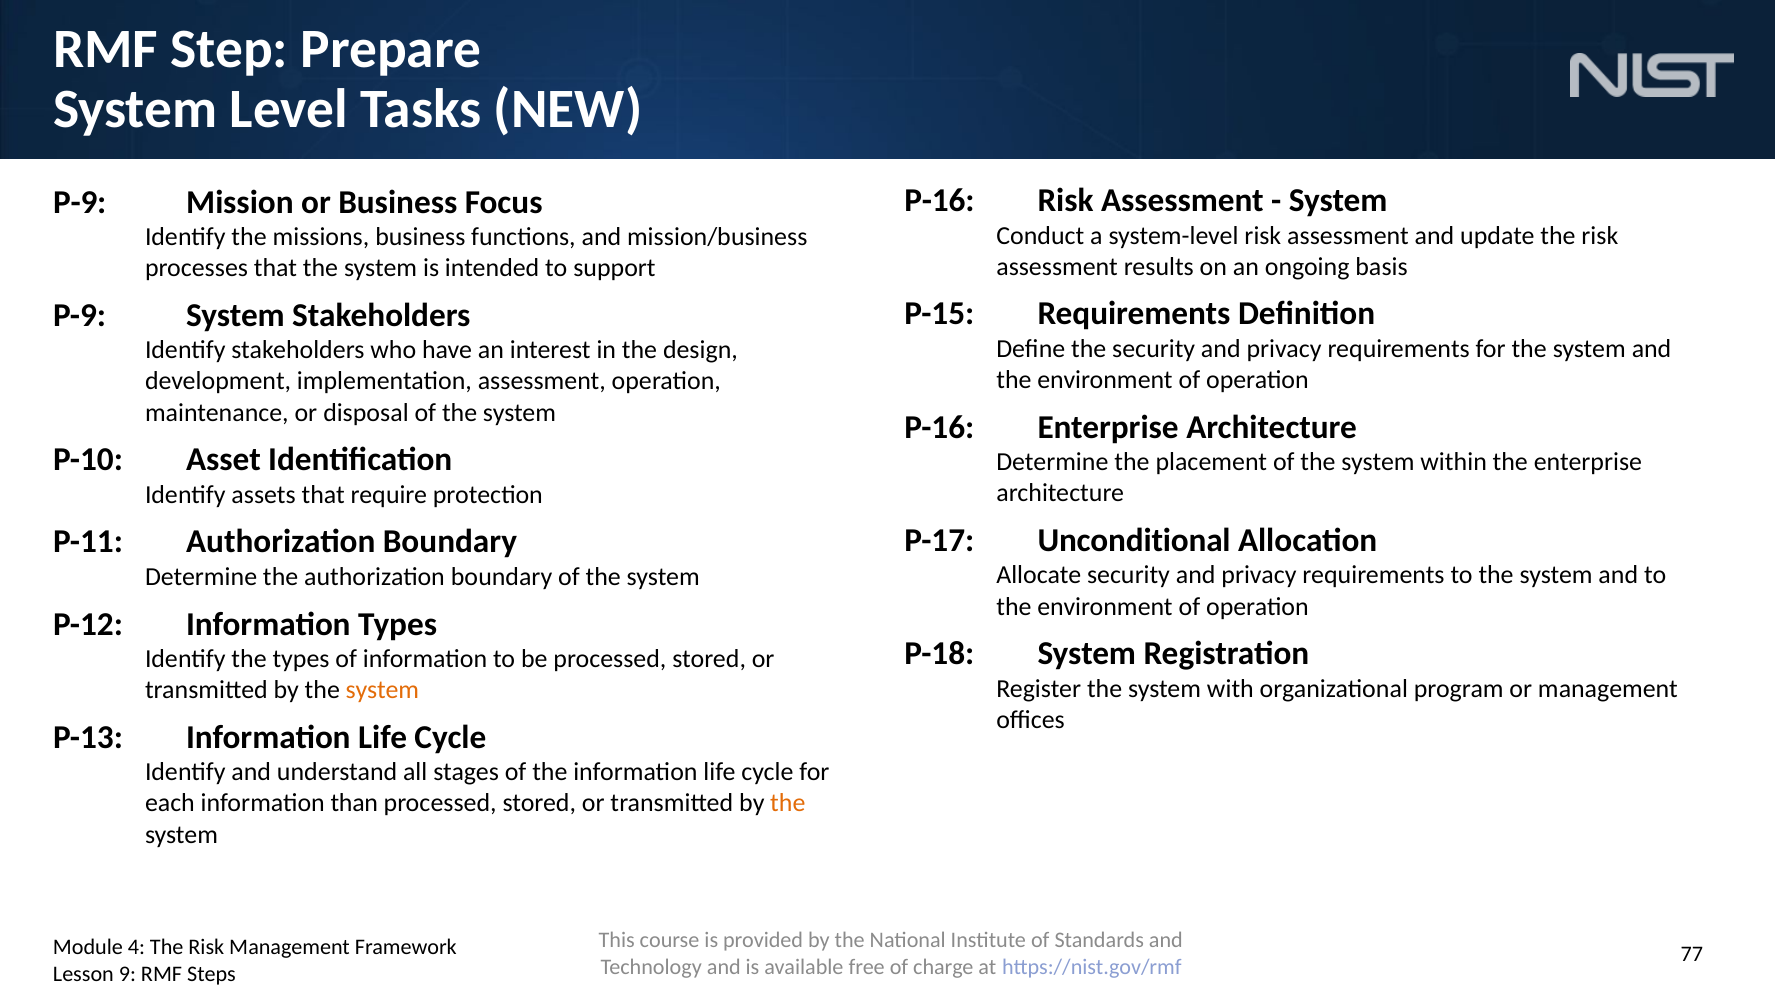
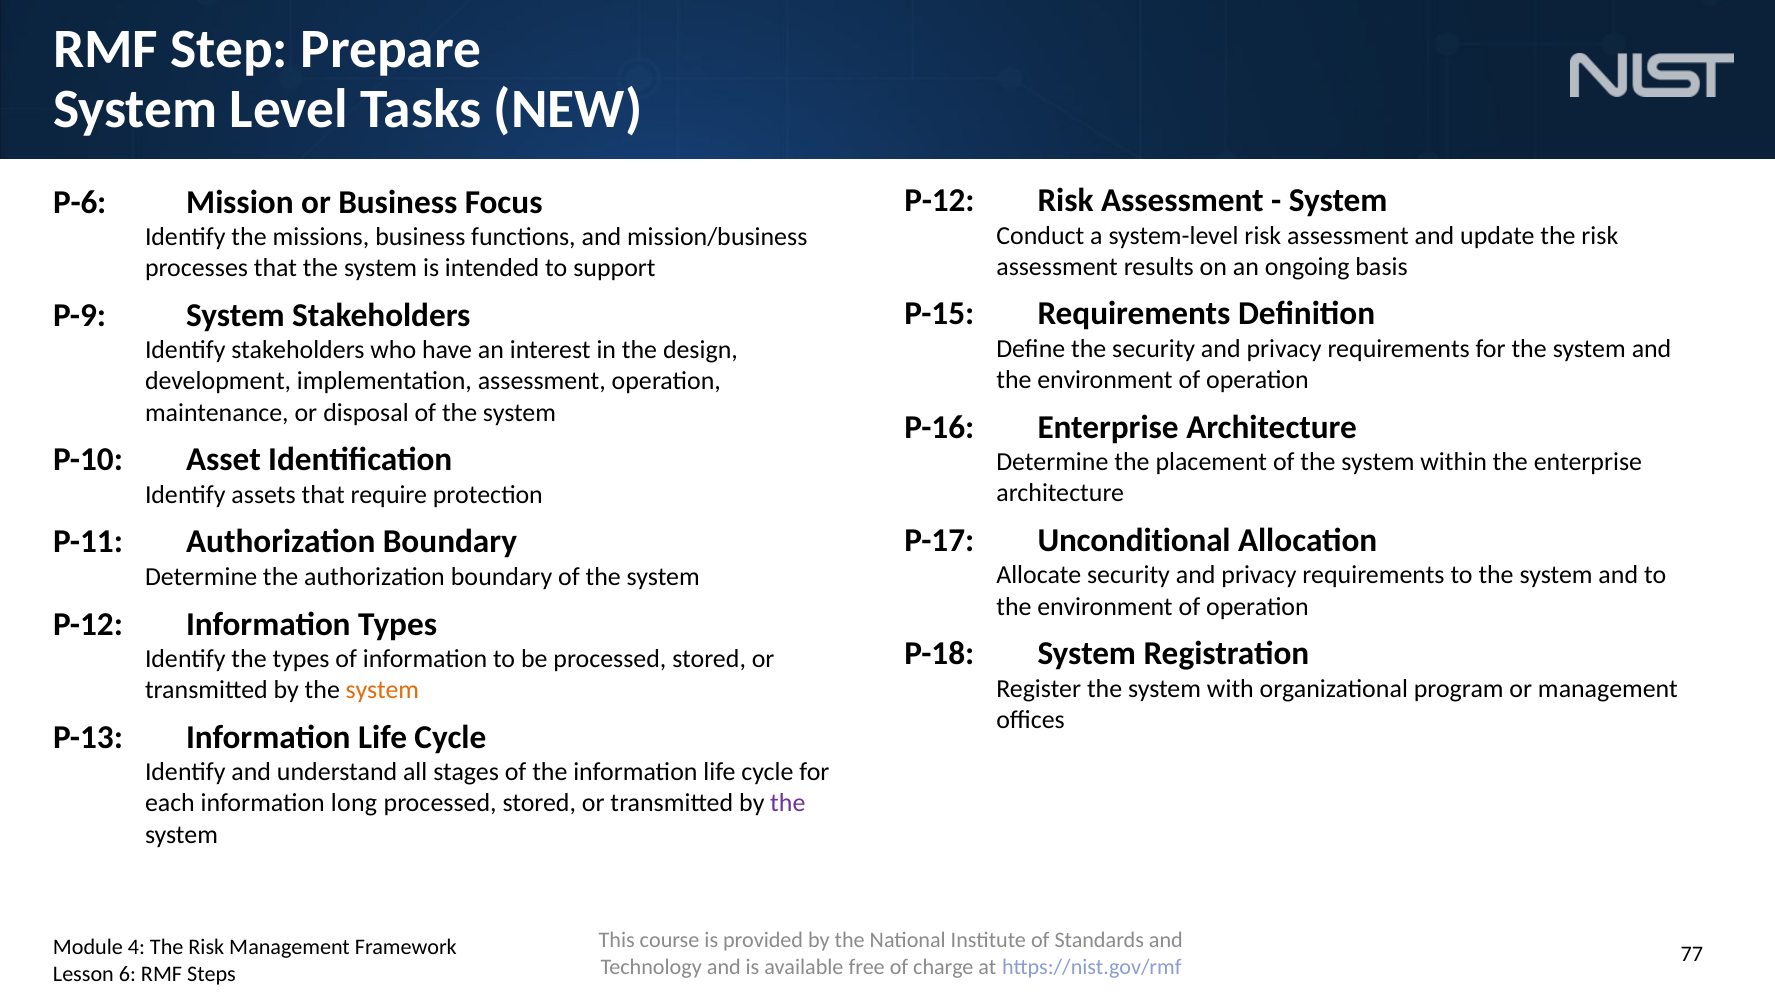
P-16 at (939, 200): P-16 -> P-12
P-9 at (80, 202): P-9 -> P-6
than: than -> long
the at (788, 803) colour: orange -> purple
9: 9 -> 6
